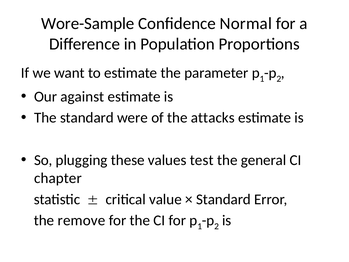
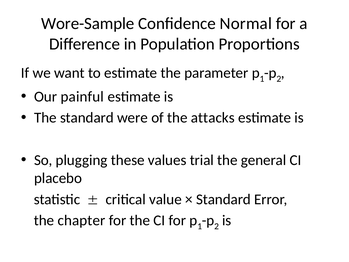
against: against -> painful
test: test -> trial
chapter: chapter -> placebo
remove: remove -> chapter
